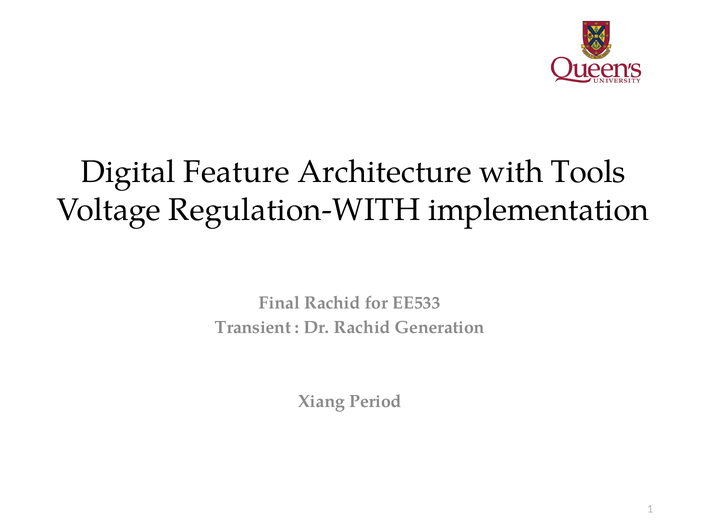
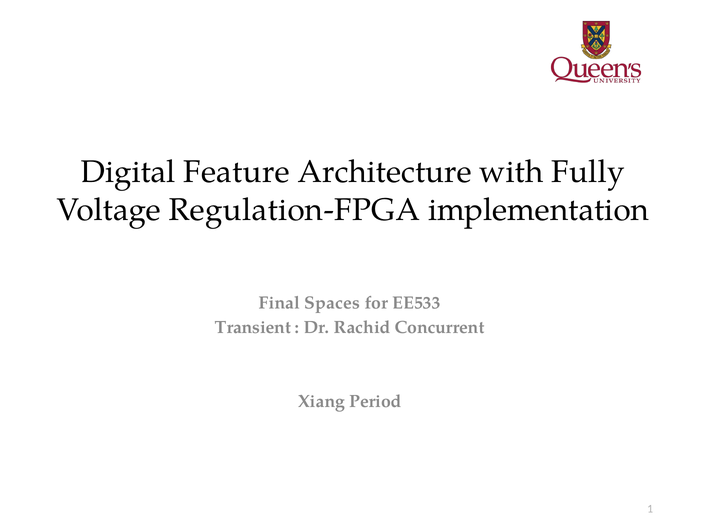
Tools: Tools -> Fully
Regulation-WITH: Regulation-WITH -> Regulation-FPGA
Final Rachid: Rachid -> Spaces
Generation: Generation -> Concurrent
